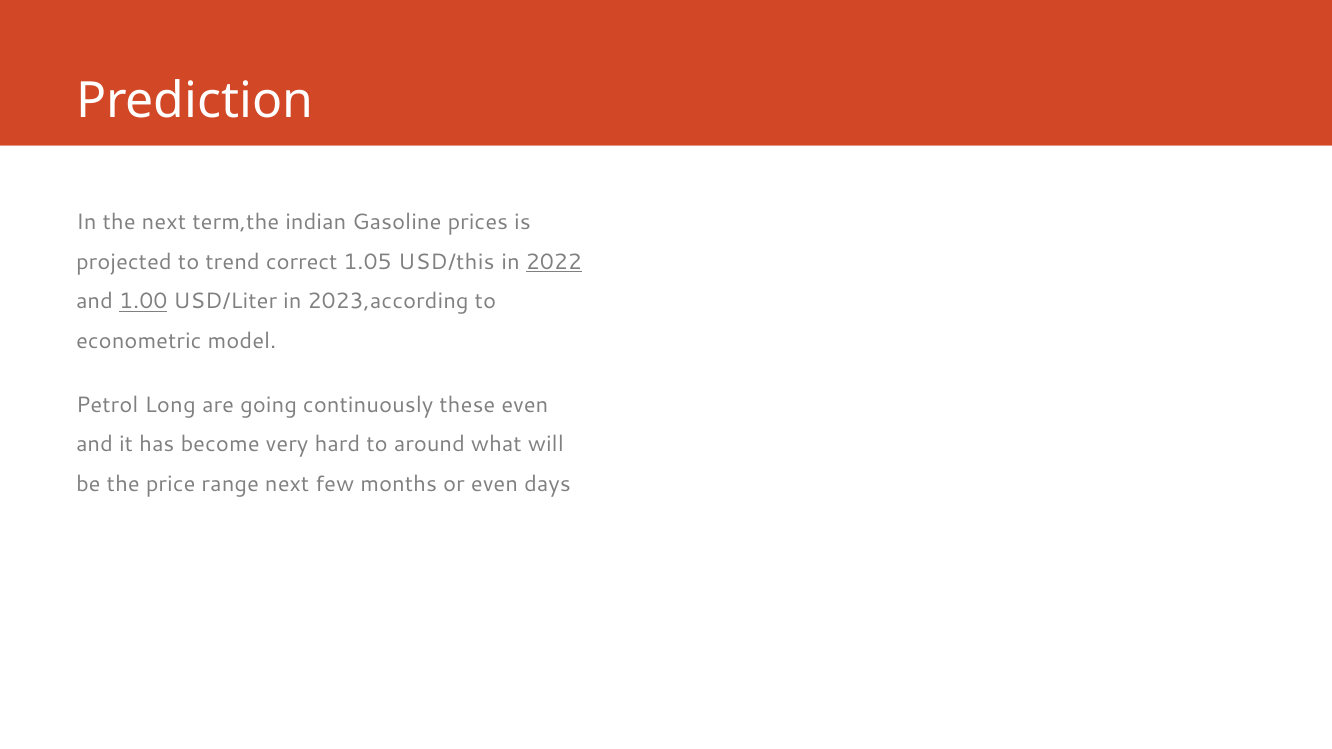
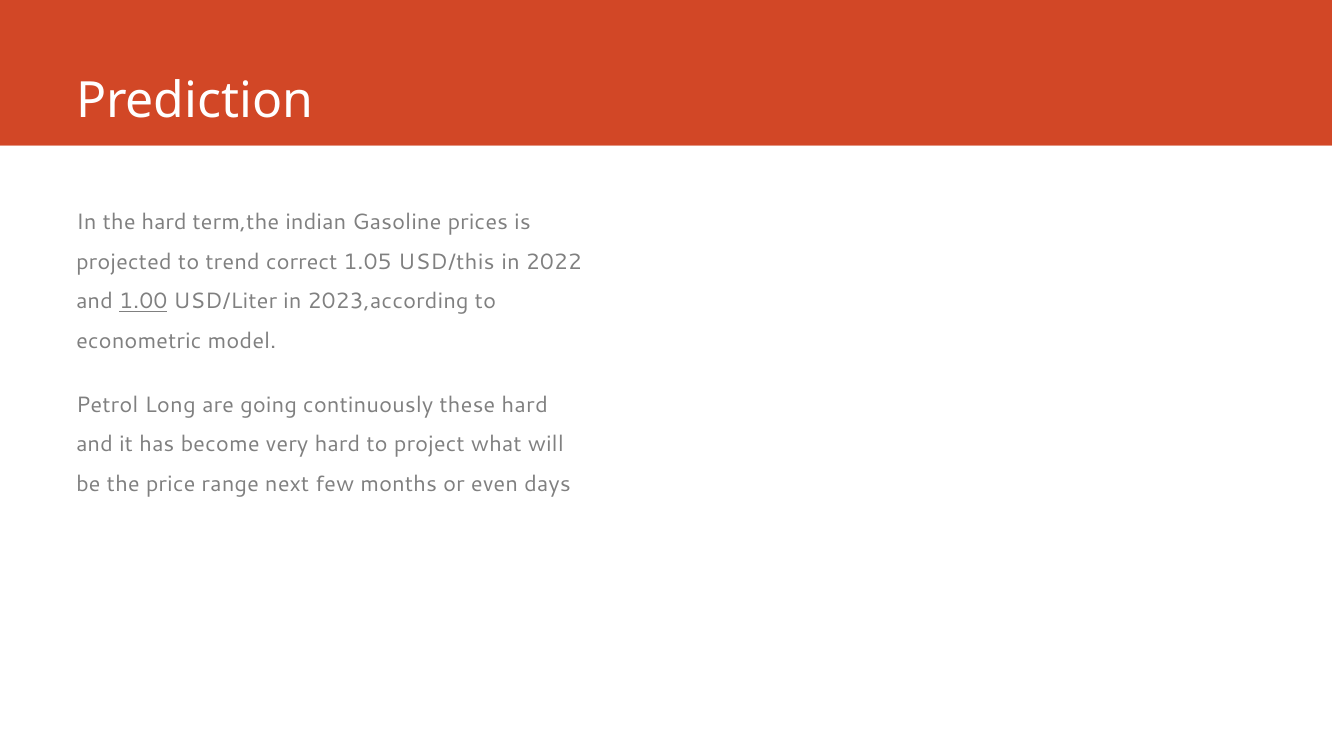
the next: next -> hard
2022 underline: present -> none
these even: even -> hard
around: around -> project
